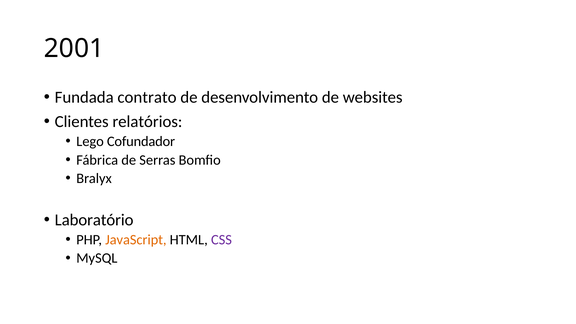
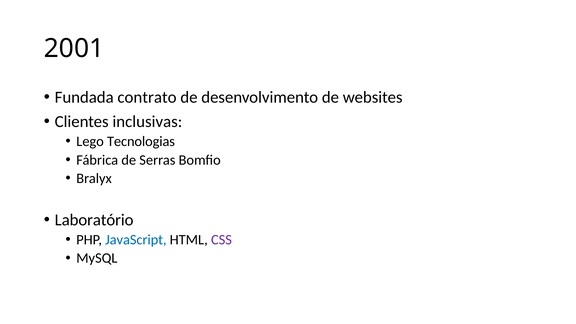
relatórios: relatórios -> inclusivas
Cofundador: Cofundador -> Tecnologias
JavaScript colour: orange -> blue
